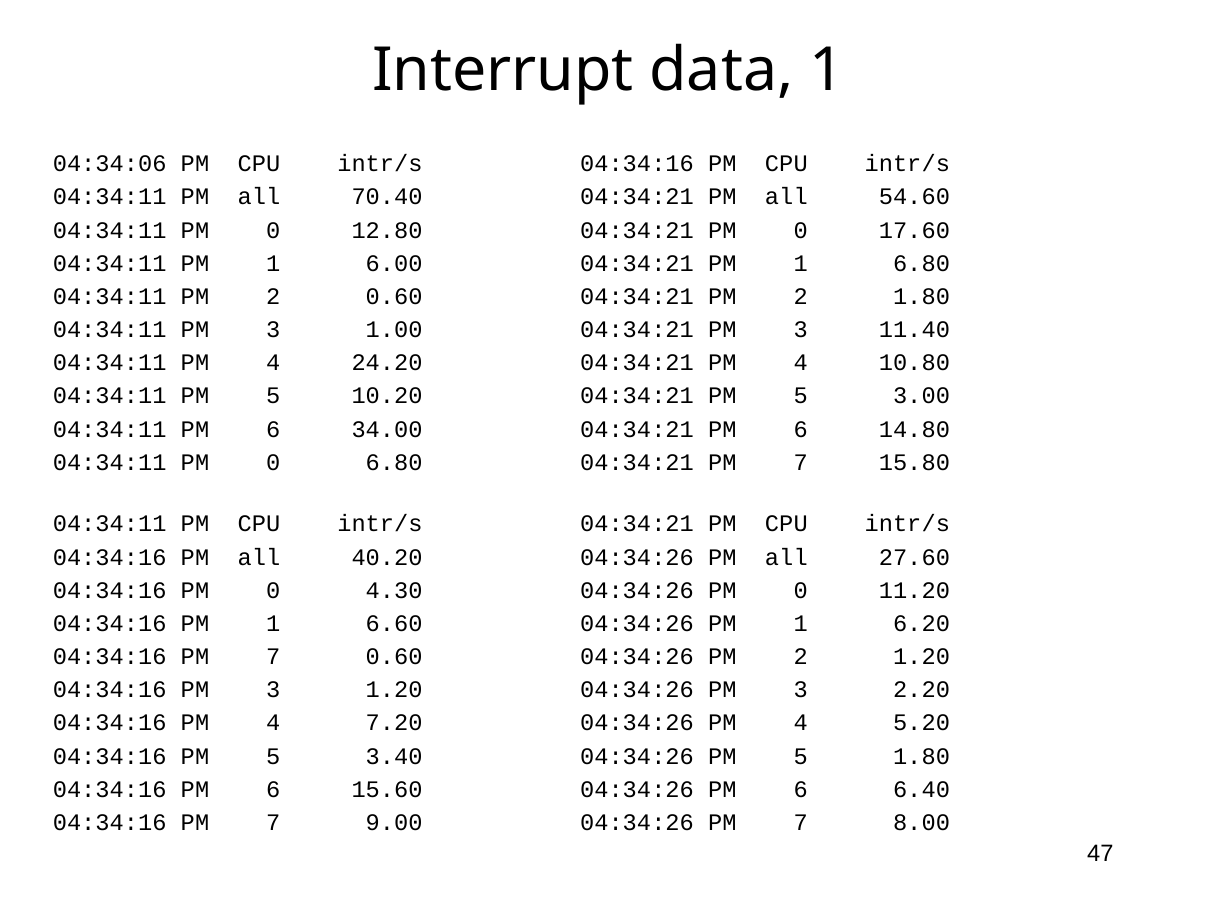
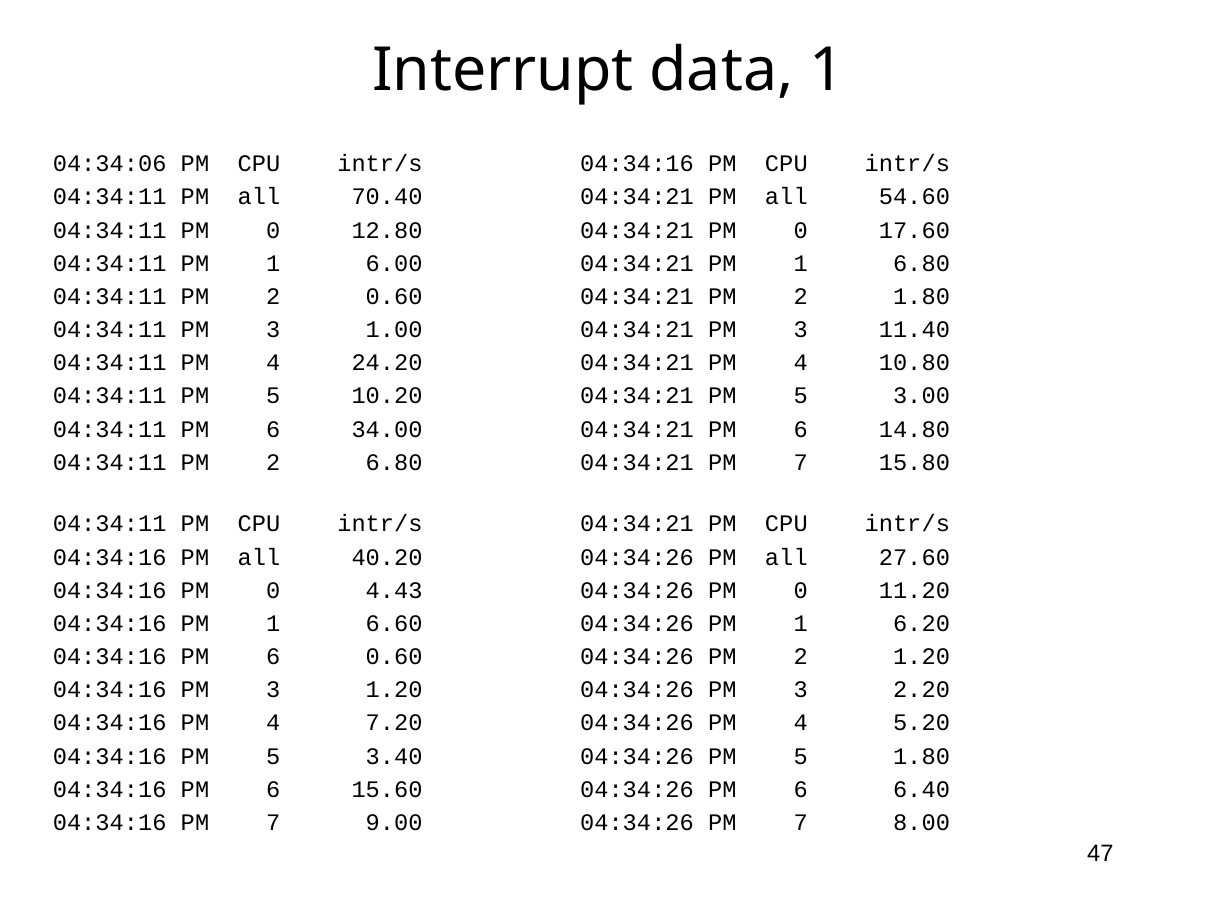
0 at (273, 462): 0 -> 2
4.30: 4.30 -> 4.43
7 at (273, 657): 7 -> 6
